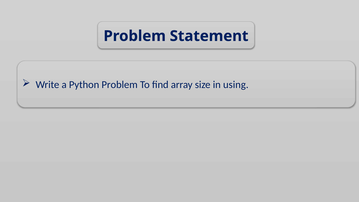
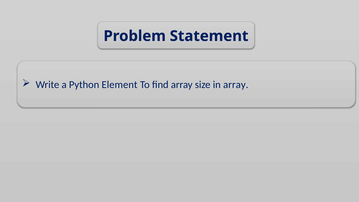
Python Problem: Problem -> Element
in using: using -> array
